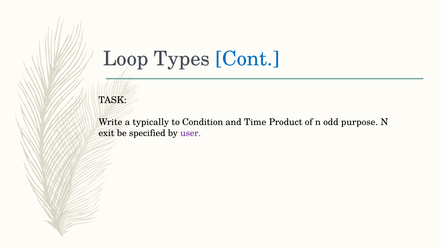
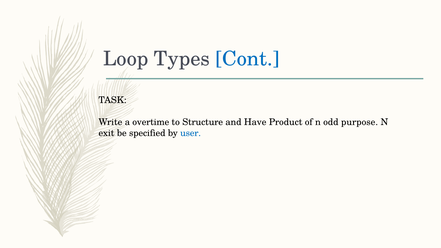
typically: typically -> overtime
Condition: Condition -> Structure
Time: Time -> Have
user colour: purple -> blue
